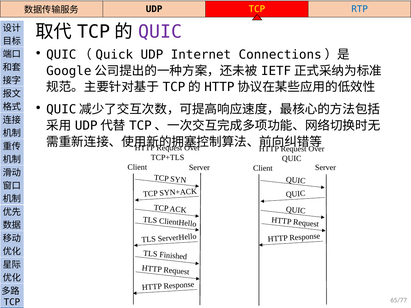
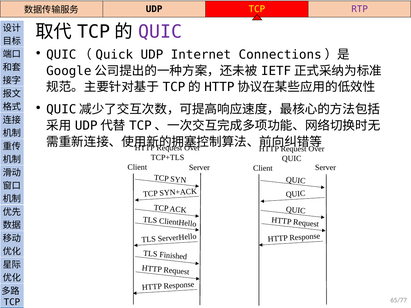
RTP colour: blue -> purple
